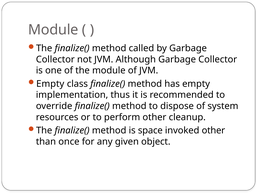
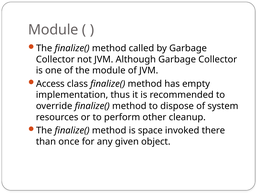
Empty at (50, 84): Empty -> Access
invoked other: other -> there
